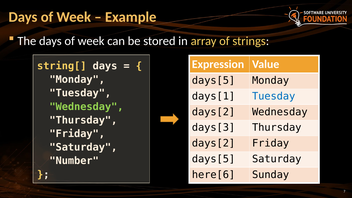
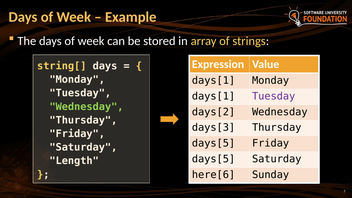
days[5 at (214, 81): days[5 -> days[1
Tuesday at (274, 96) colour: blue -> purple
days[2 at (214, 143): days[2 -> days[5
Number: Number -> Length
